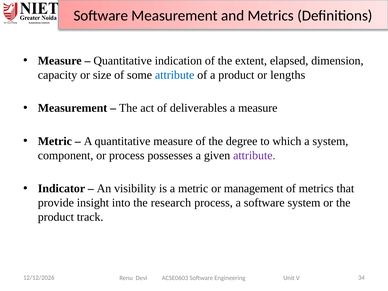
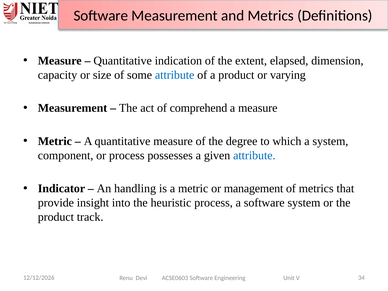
lengths: lengths -> varying
deliverables: deliverables -> comprehend
attribute at (254, 155) colour: purple -> blue
visibility: visibility -> handling
research: research -> heuristic
